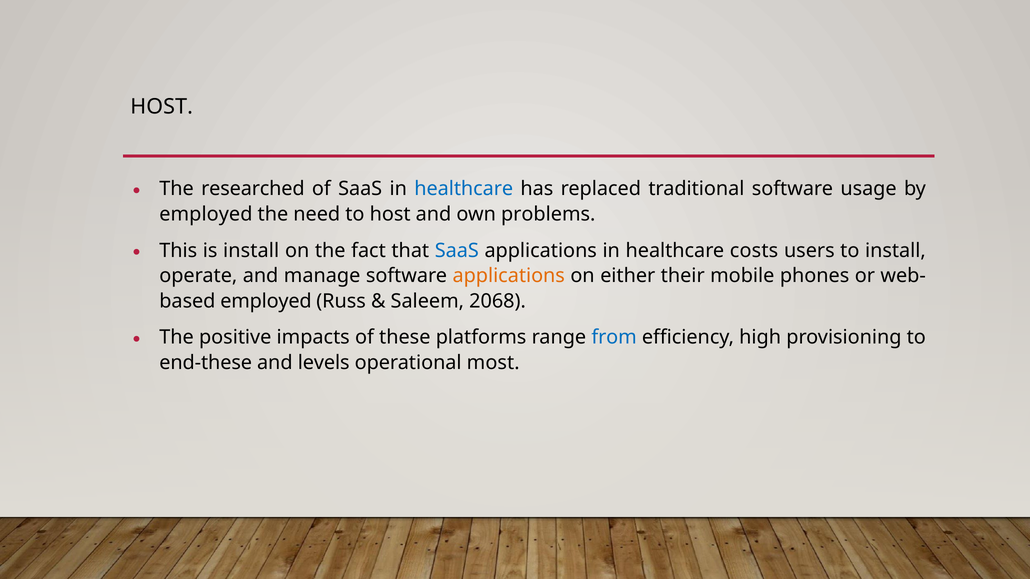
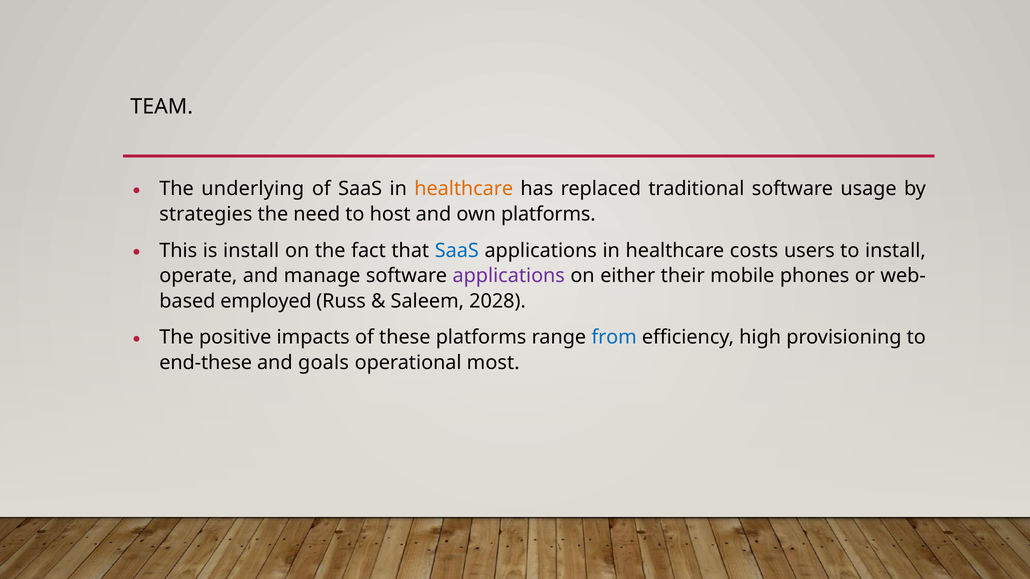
HOST at (162, 107): HOST -> TEAM
researched: researched -> underlying
healthcare at (464, 189) colour: blue -> orange
employed at (206, 214): employed -> strategies
own problems: problems -> platforms
applications at (509, 276) colour: orange -> purple
2068: 2068 -> 2028
levels: levels -> goals
